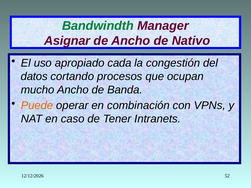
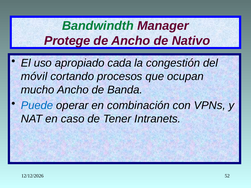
Asignar: Asignar -> Protege
datos: datos -> móvil
Puede colour: orange -> blue
